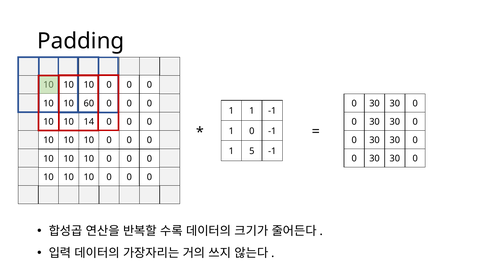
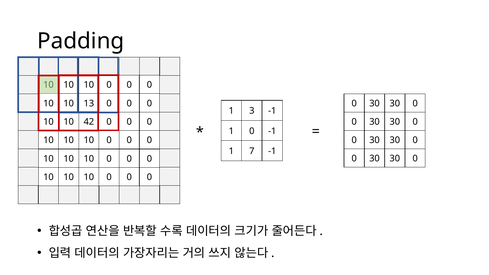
60: 60 -> 13
1 1: 1 -> 3
14: 14 -> 42
5: 5 -> 7
